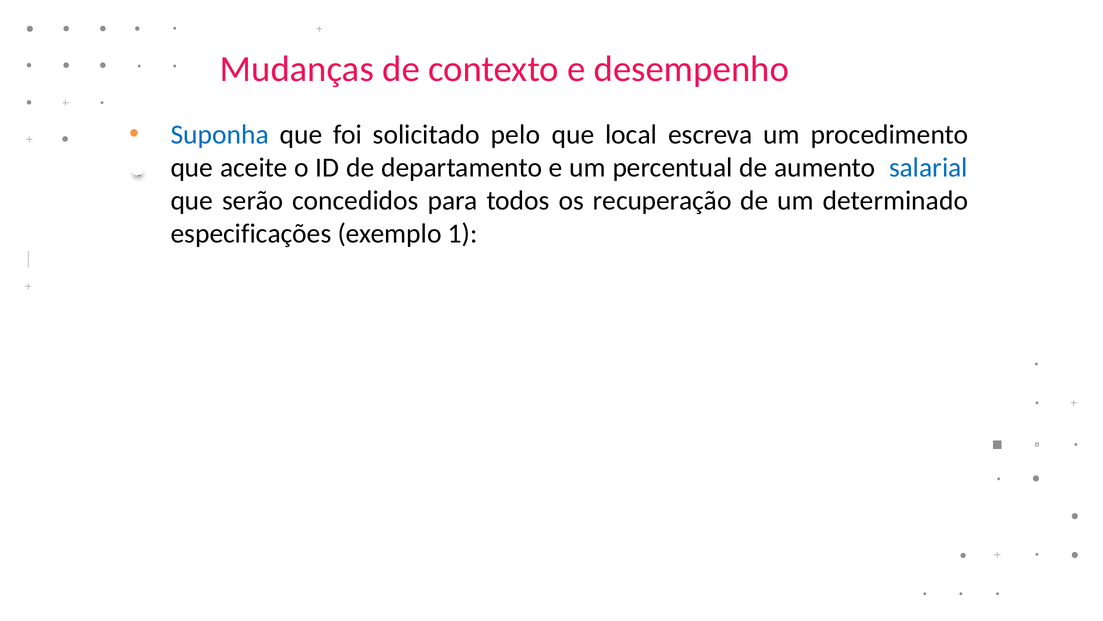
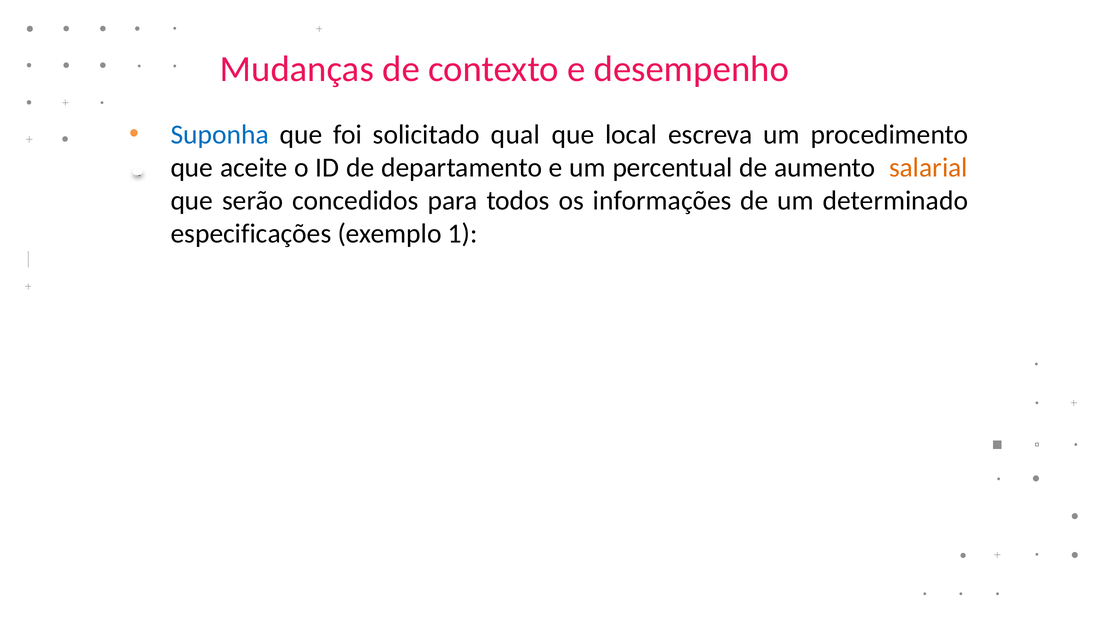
pelo: pelo -> qual
salarial colour: blue -> orange
recuperação: recuperação -> informações
